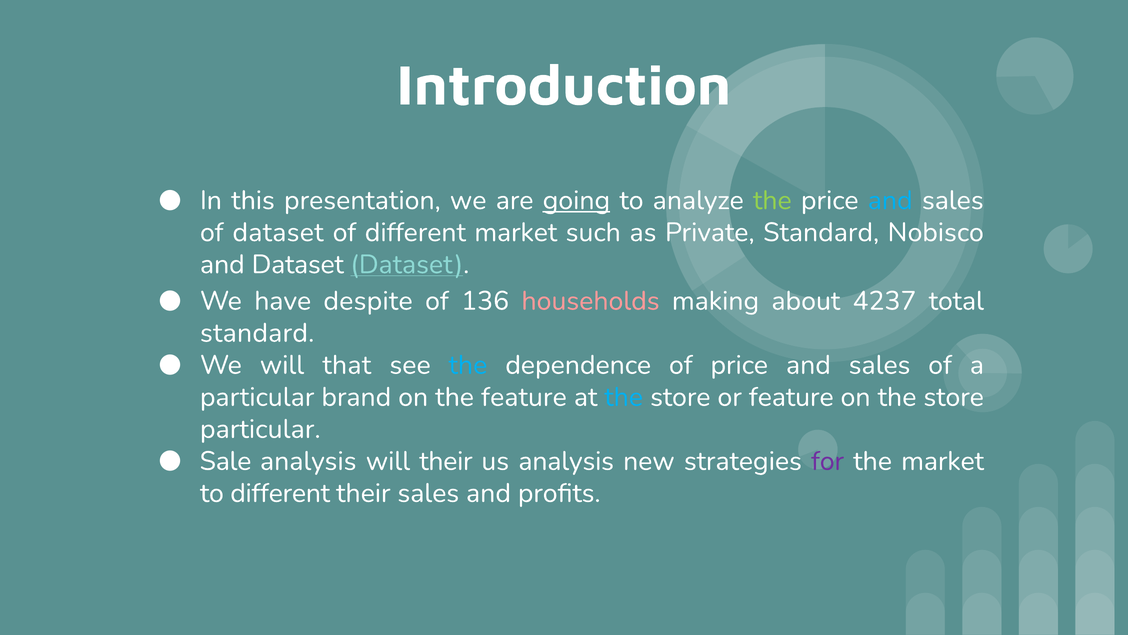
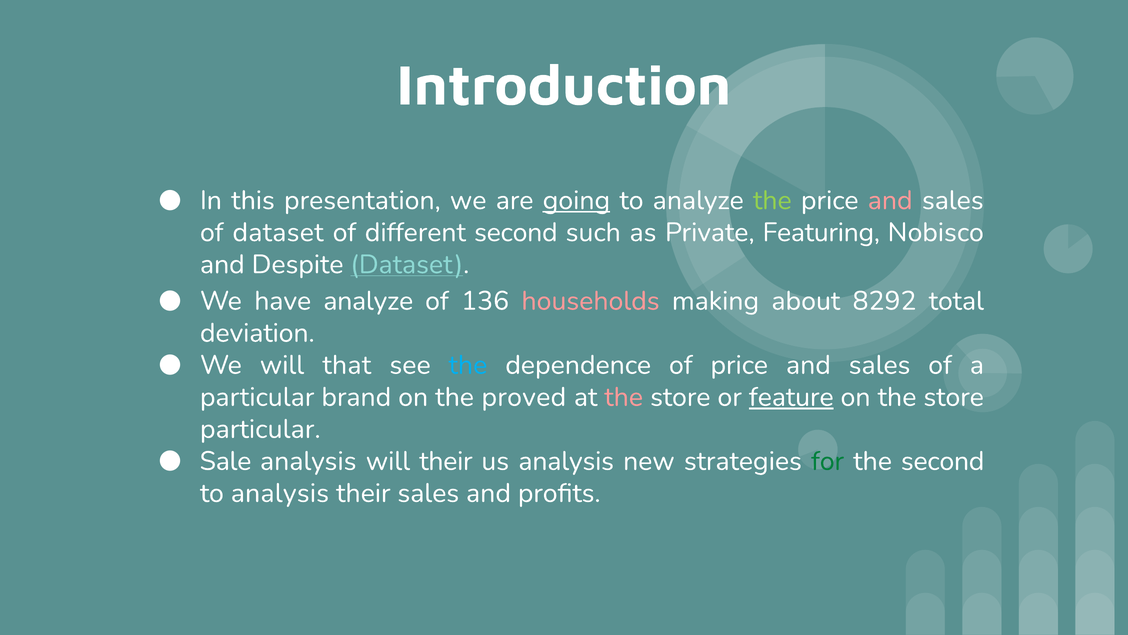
and at (890, 200) colour: light blue -> pink
different market: market -> second
Private Standard: Standard -> Featuring
and Dataset: Dataset -> Despite
have despite: despite -> analyze
4237: 4237 -> 8292
standard at (257, 333): standard -> deviation
the feature: feature -> proved
the at (624, 397) colour: light blue -> pink
feature at (791, 397) underline: none -> present
for colour: purple -> green
the market: market -> second
to different: different -> analysis
